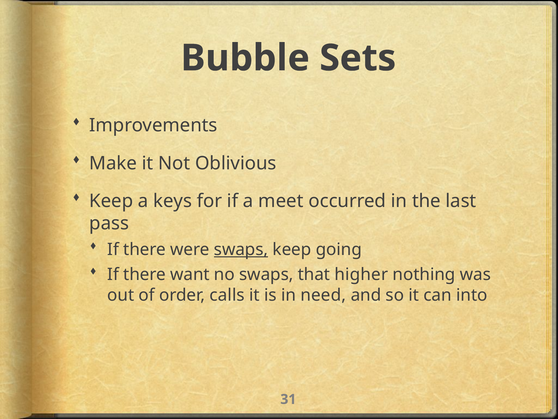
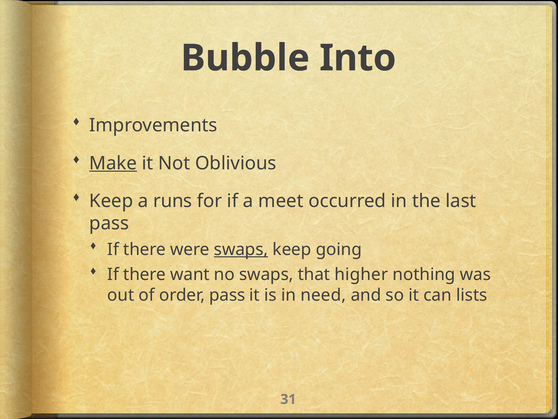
Sets: Sets -> Into
Make underline: none -> present
keys: keys -> runs
order calls: calls -> pass
into: into -> lists
